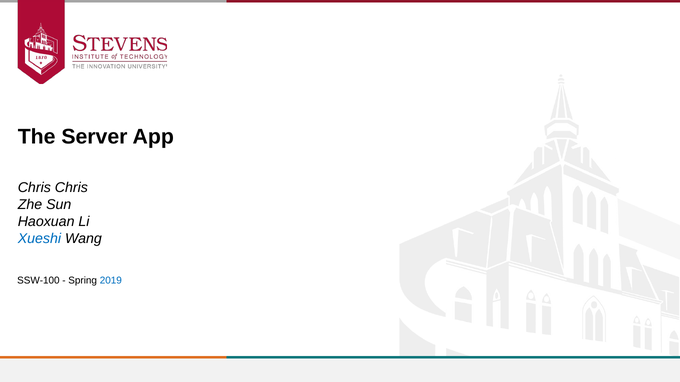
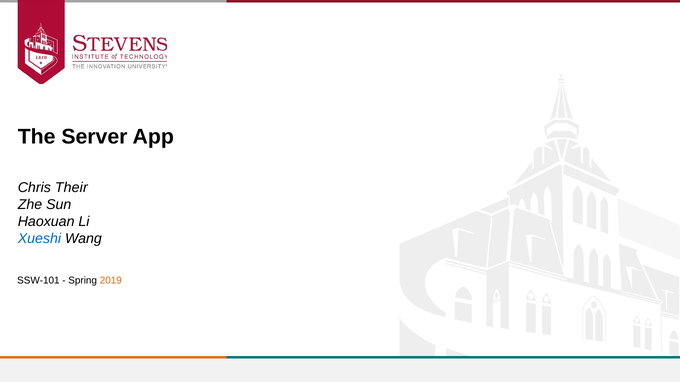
Chris Chris: Chris -> Their
SSW-100: SSW-100 -> SSW-101
2019 colour: blue -> orange
